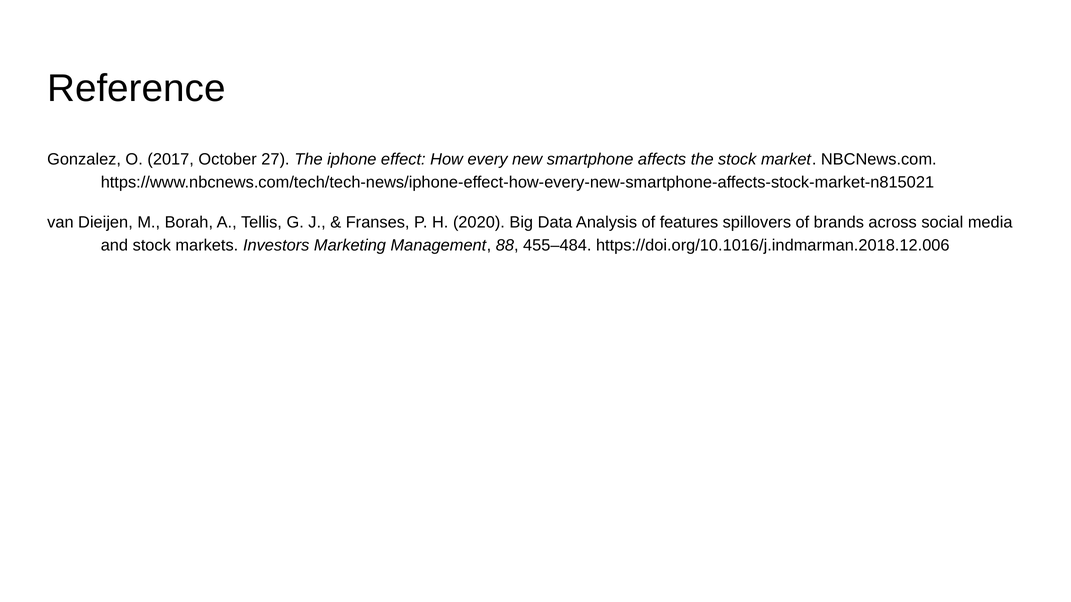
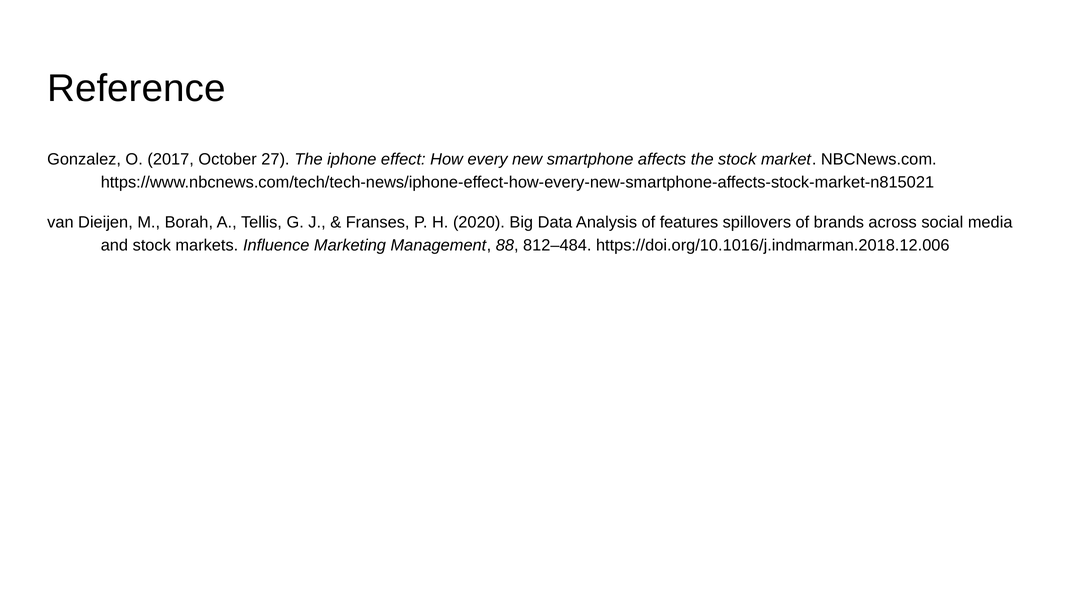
Investors: Investors -> Influence
455–484: 455–484 -> 812–484
